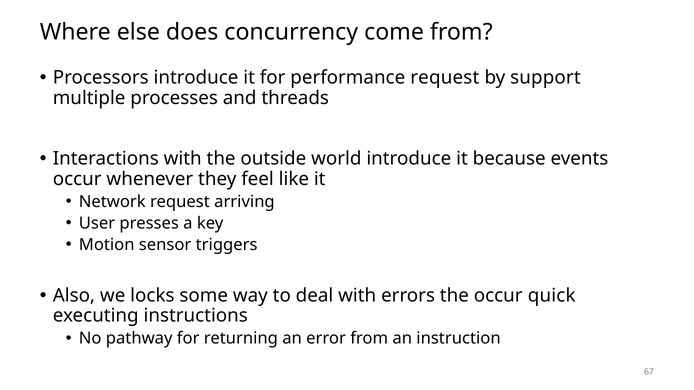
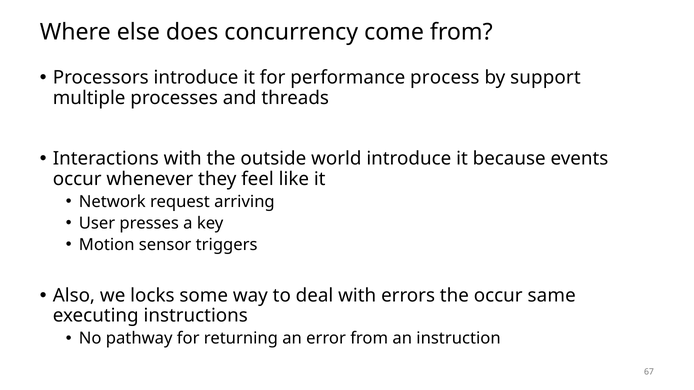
performance request: request -> process
quick: quick -> same
